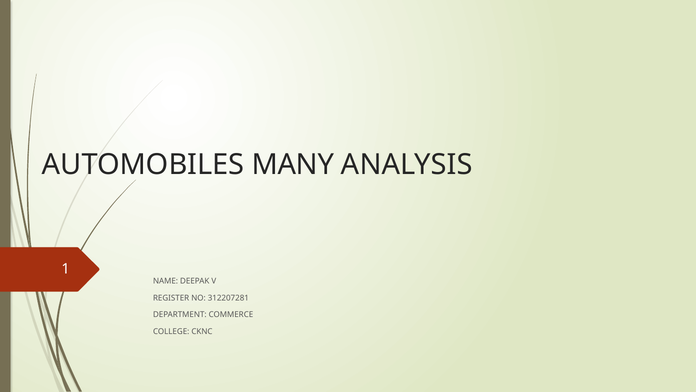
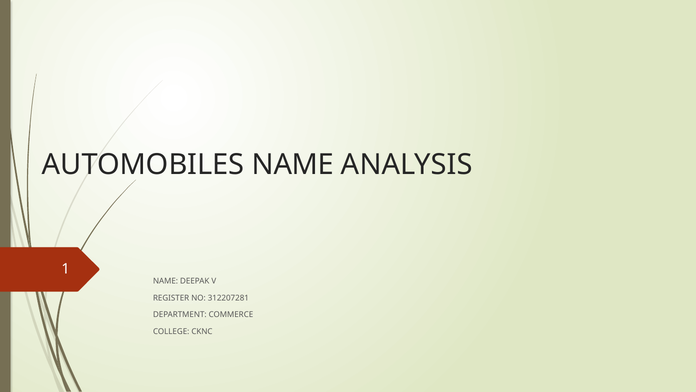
AUTOMOBILES MANY: MANY -> NAME
